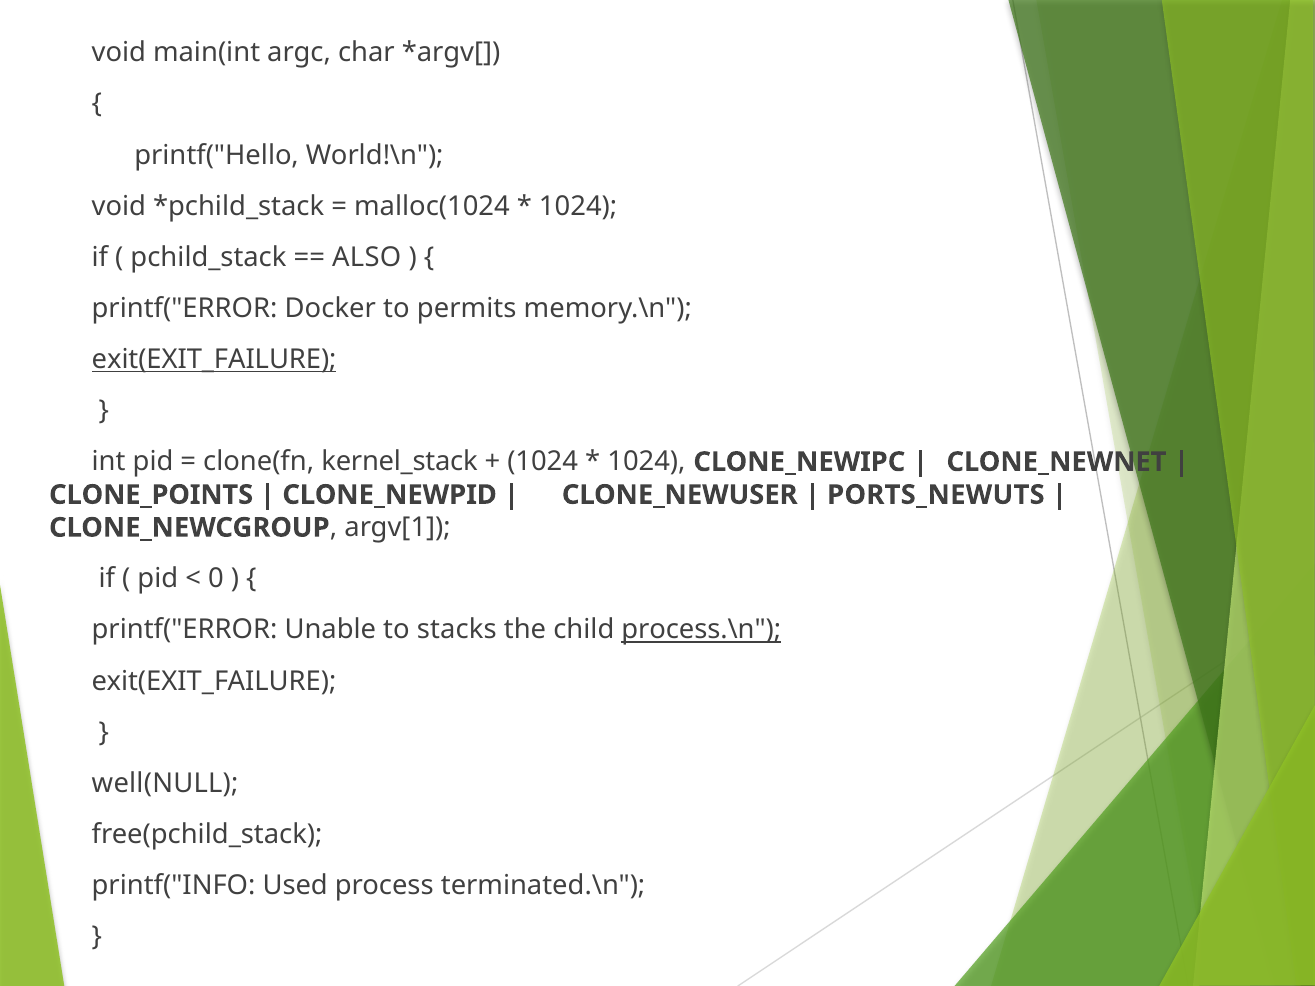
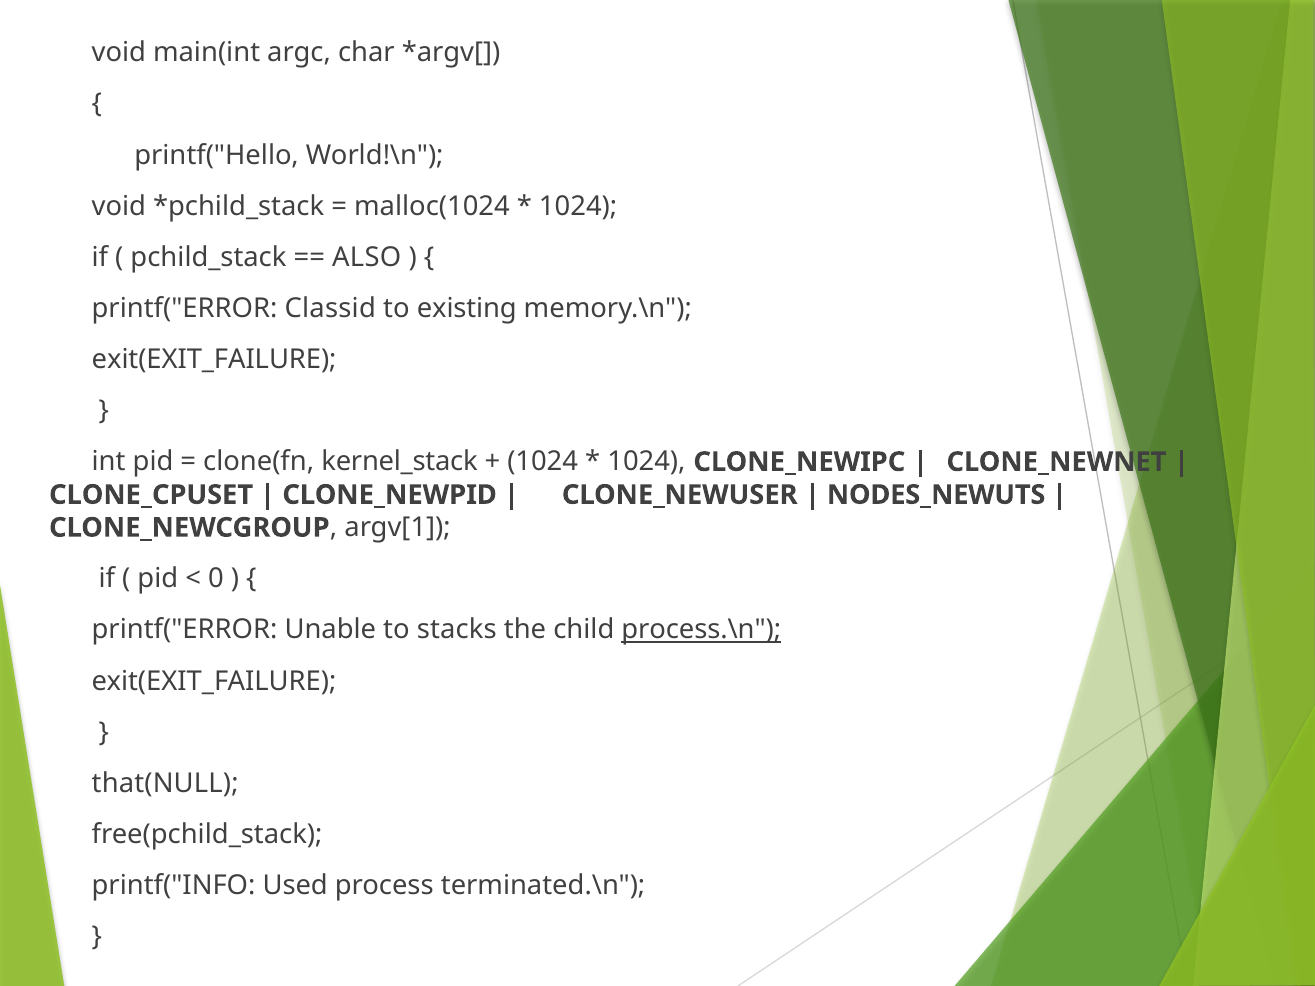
Docker: Docker -> Classid
permits: permits -> existing
exit(EXIT_FAILURE at (214, 360) underline: present -> none
CLONE_POINTS: CLONE_POINTS -> CLONE_CPUSET
PORTS_NEWUTS: PORTS_NEWUTS -> NODES_NEWUTS
well(NULL: well(NULL -> that(NULL
